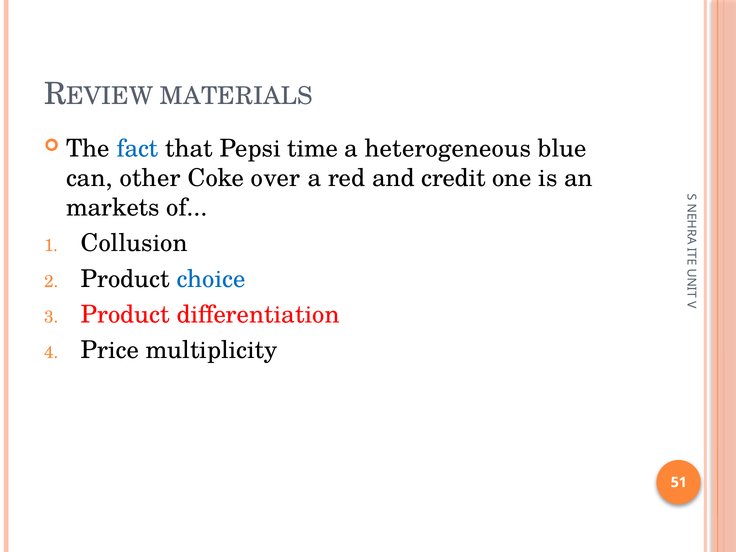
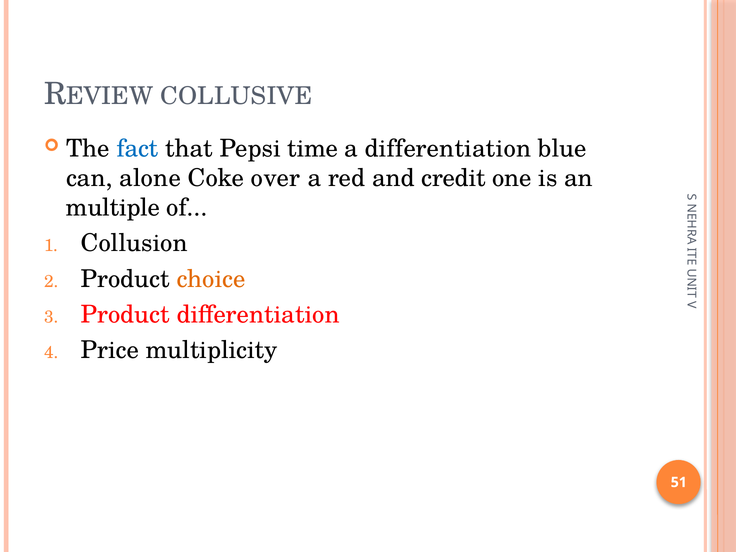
MATERIALS: MATERIALS -> COLLUSIVE
a heterogeneous: heterogeneous -> differentiation
other: other -> alone
markets: markets -> multiple
choice colour: blue -> orange
